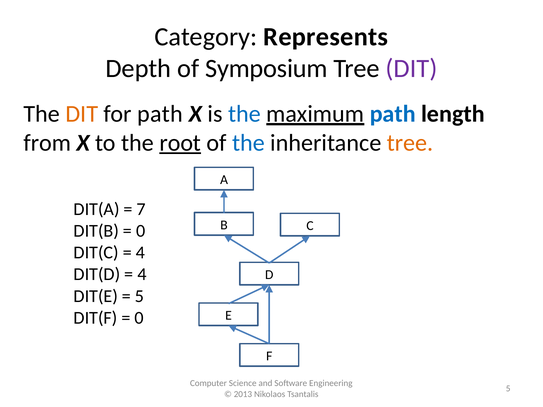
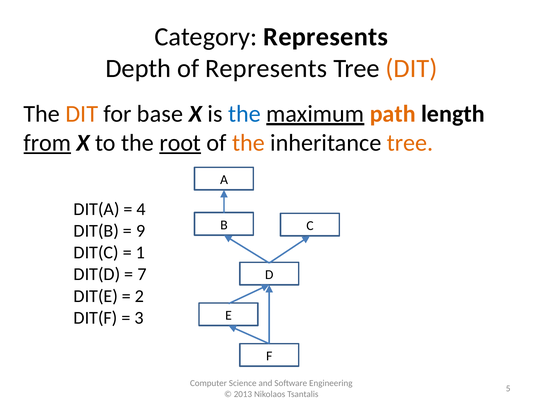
of Symposium: Symposium -> Represents
DIT at (411, 68) colour: purple -> orange
for path: path -> base
path at (393, 114) colour: blue -> orange
from underline: none -> present
the at (248, 143) colour: blue -> orange
7: 7 -> 4
0 at (141, 231): 0 -> 9
4 at (140, 253): 4 -> 1
4 at (142, 275): 4 -> 7
5 at (140, 296): 5 -> 2
0 at (139, 318): 0 -> 3
